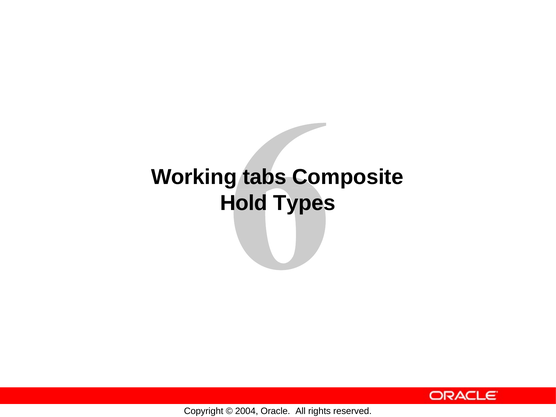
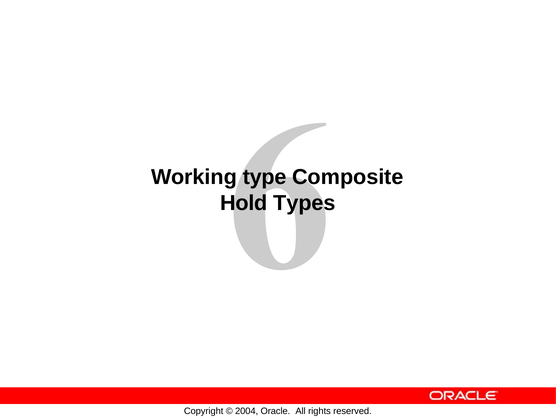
tabs: tabs -> type
